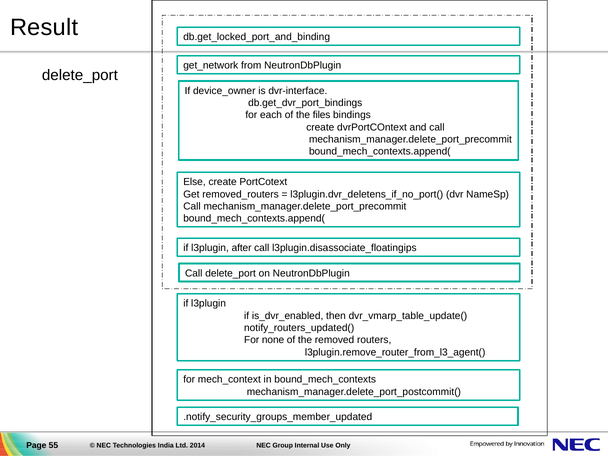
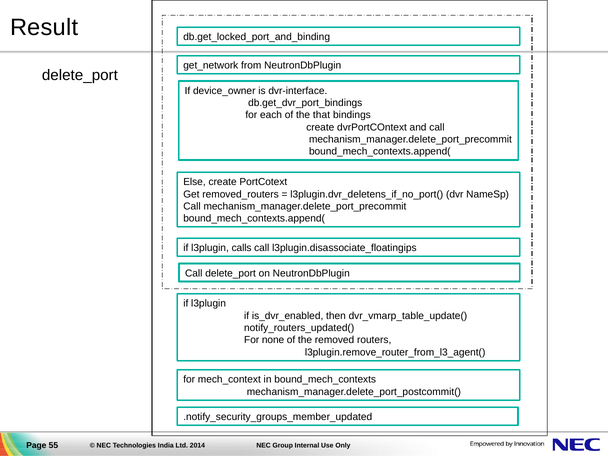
files: files -> that
after: after -> calls
